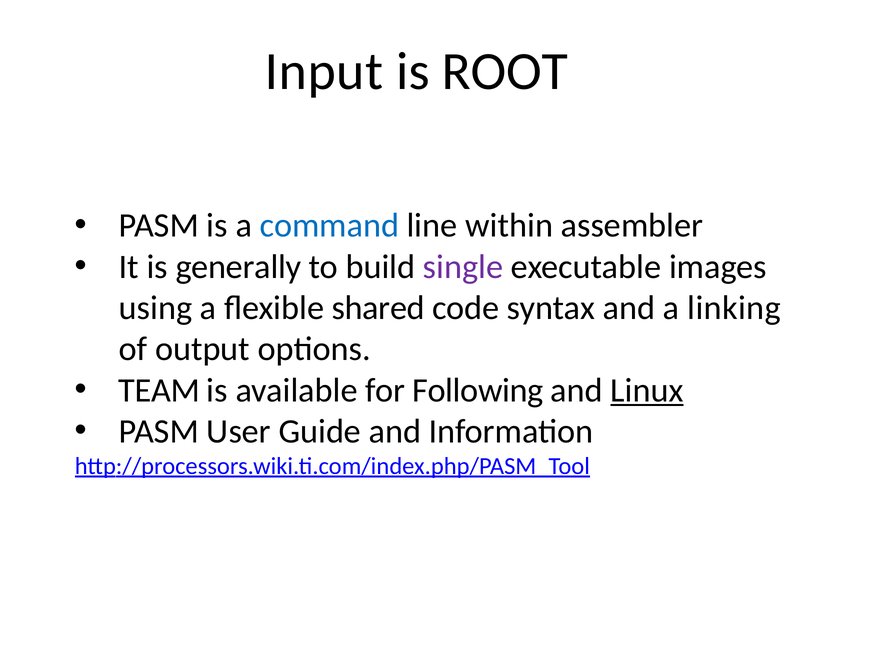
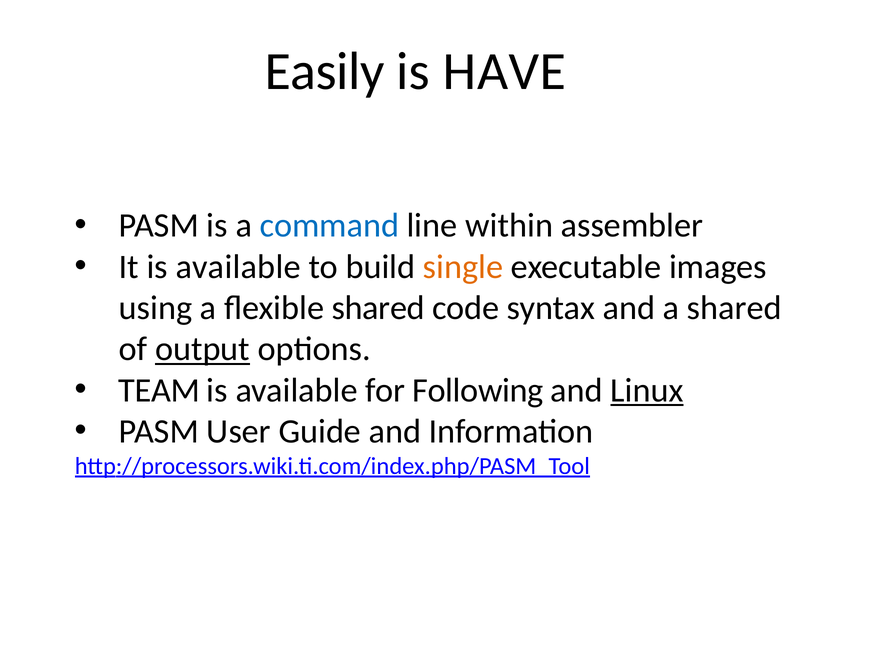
Input: Input -> Easily
ROOT: ROOT -> HAVE
It is generally: generally -> available
single colour: purple -> orange
a linking: linking -> shared
output underline: none -> present
